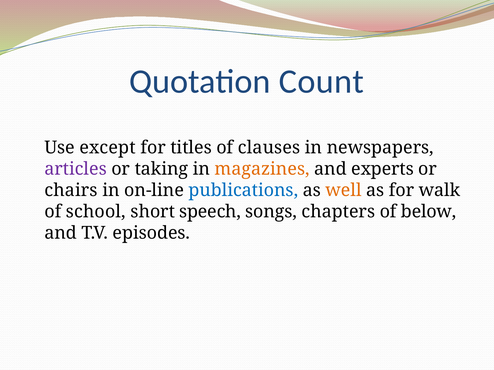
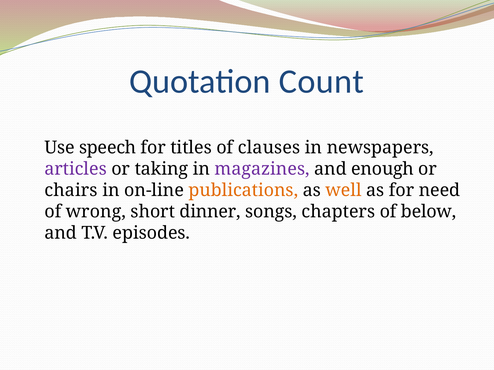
except: except -> speech
magazines colour: orange -> purple
experts: experts -> enough
publications colour: blue -> orange
walk: walk -> need
school: school -> wrong
speech: speech -> dinner
